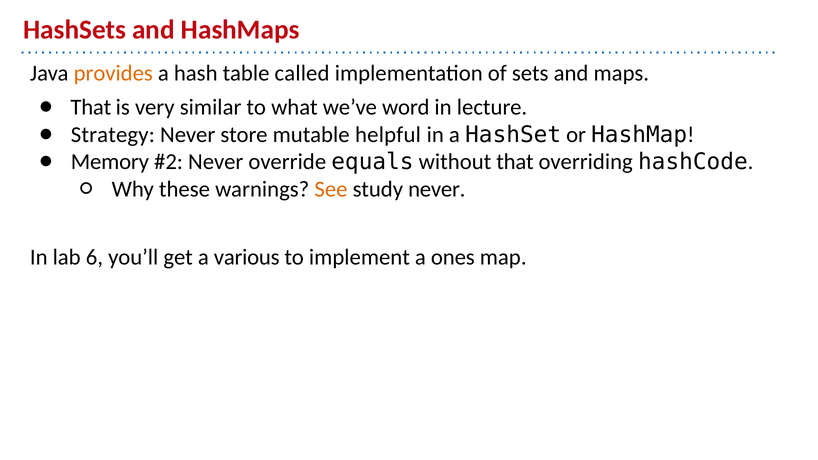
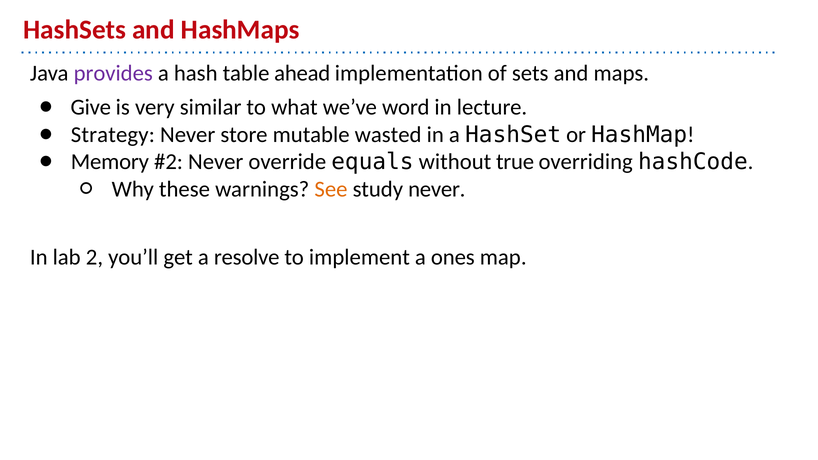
provides colour: orange -> purple
called: called -> ahead
That at (91, 107): That -> Give
helpful: helpful -> wasted
without that: that -> true
6: 6 -> 2
various: various -> resolve
